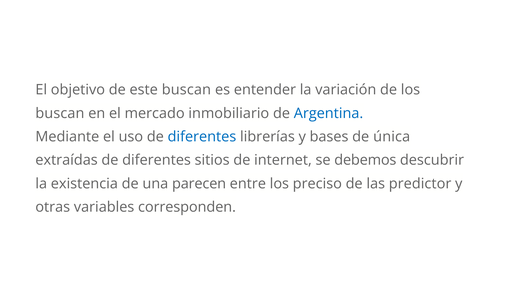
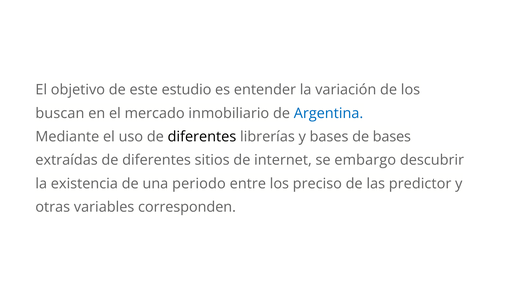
este buscan: buscan -> estudio
diferentes at (202, 137) colour: blue -> black
de única: única -> bases
debemos: debemos -> embargo
parecen: parecen -> periodo
